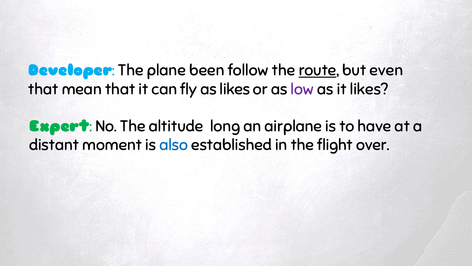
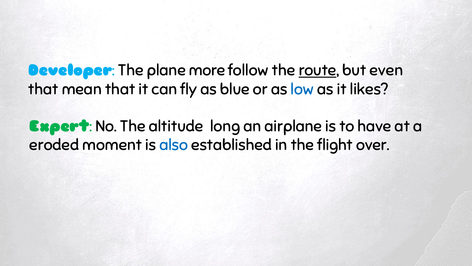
been: been -> more
as likes: likes -> blue
low colour: purple -> blue
distant: distant -> eroded
